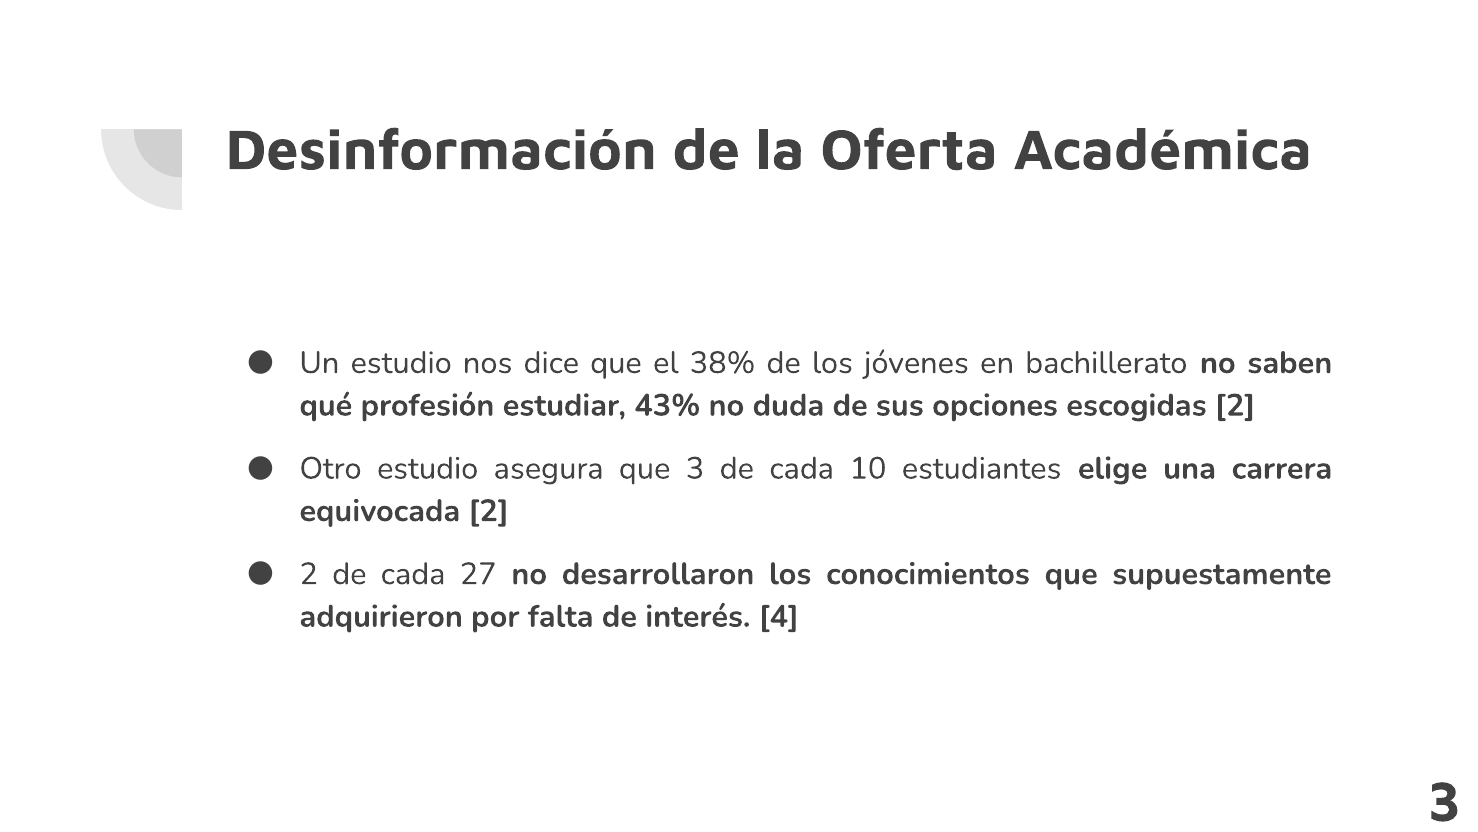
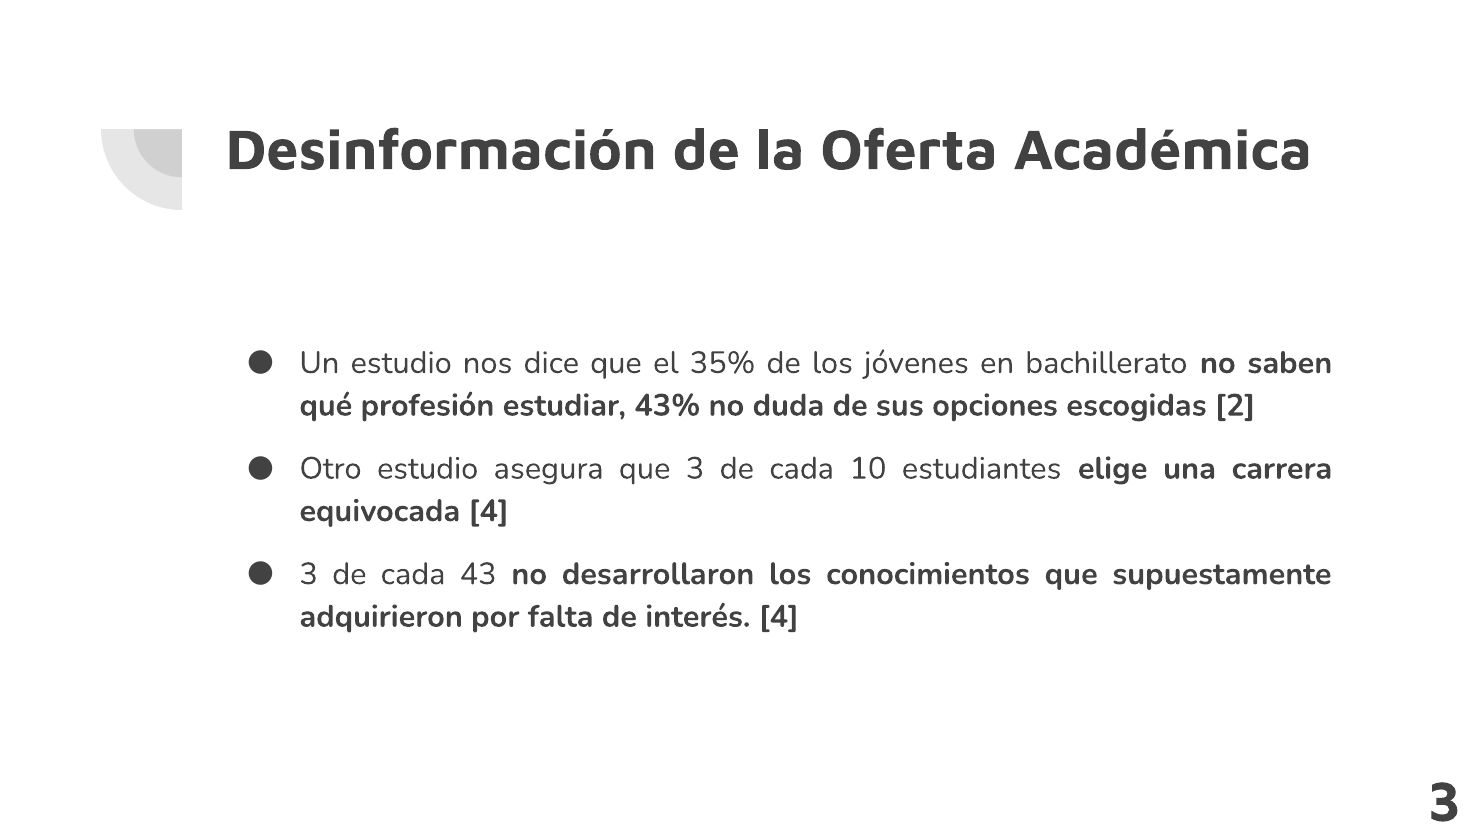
38%: 38% -> 35%
equivocada 2: 2 -> 4
2 at (309, 574): 2 -> 3
27: 27 -> 43
